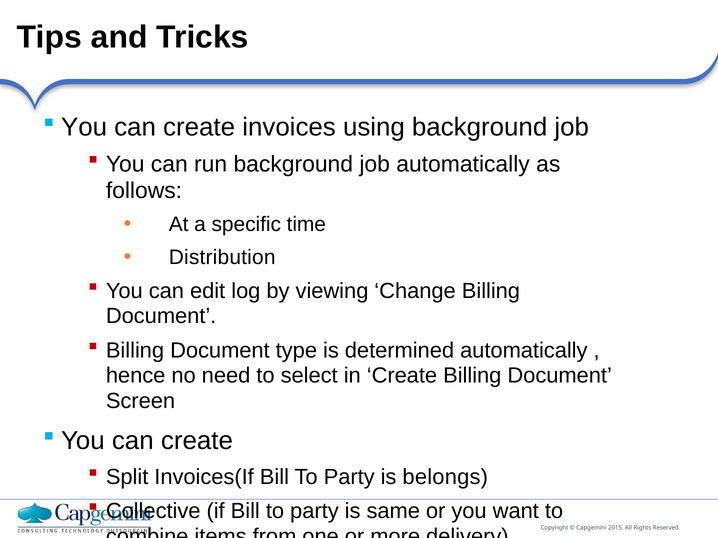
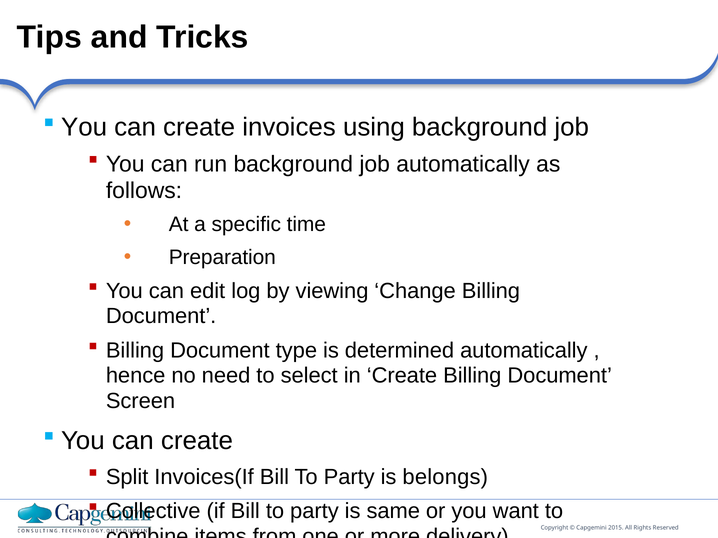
Distribution: Distribution -> Preparation
